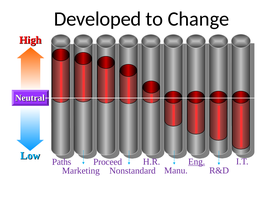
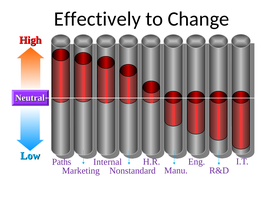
Developed: Developed -> Effectively
Proceed: Proceed -> Internal
Eng underline: present -> none
